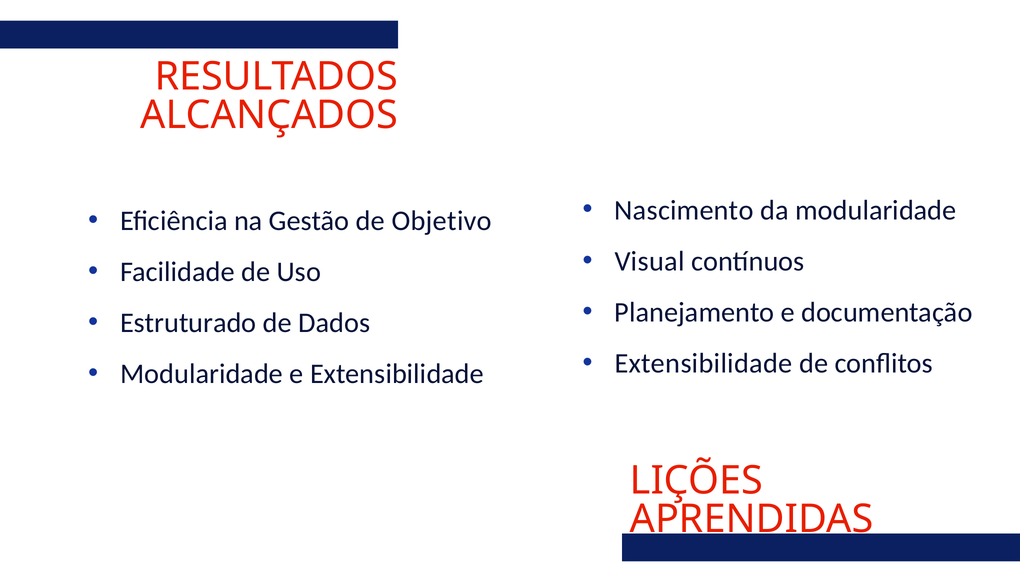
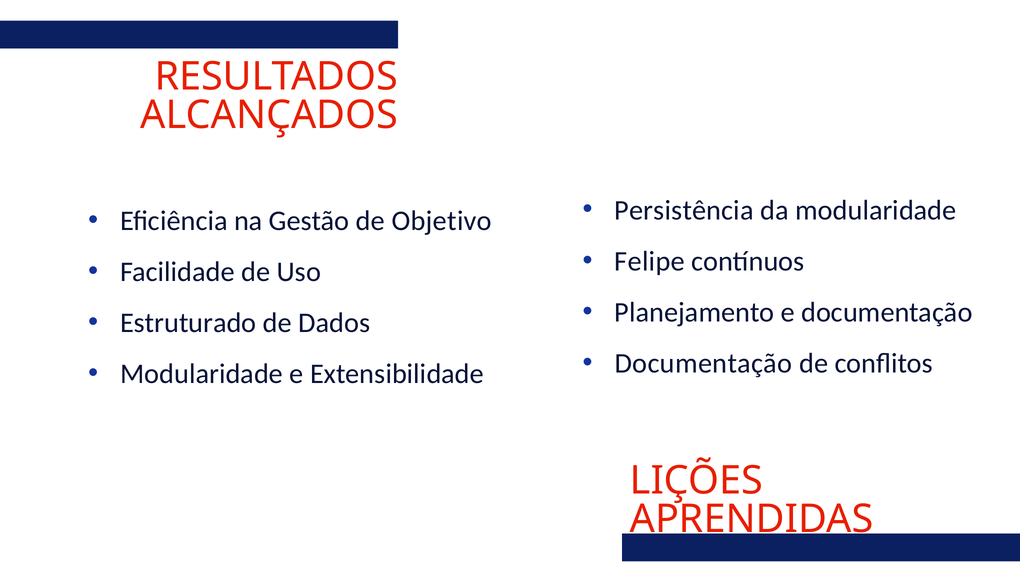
Nascimento: Nascimento -> Persistência
Visual: Visual -> Felipe
Extensibilidade at (703, 363): Extensibilidade -> Documentação
